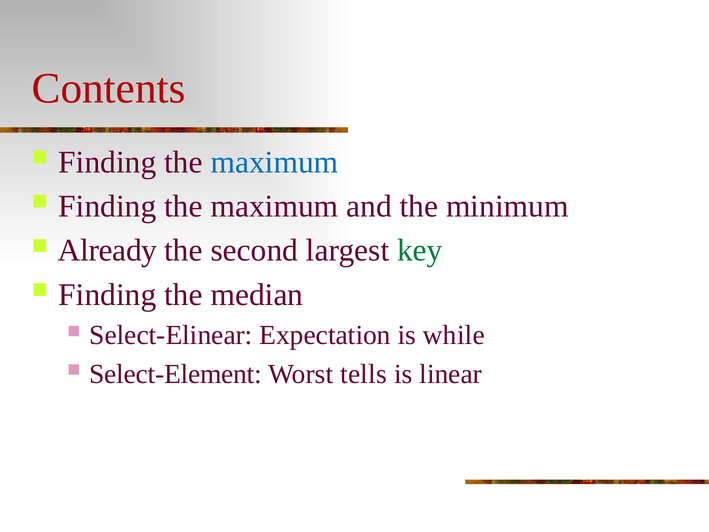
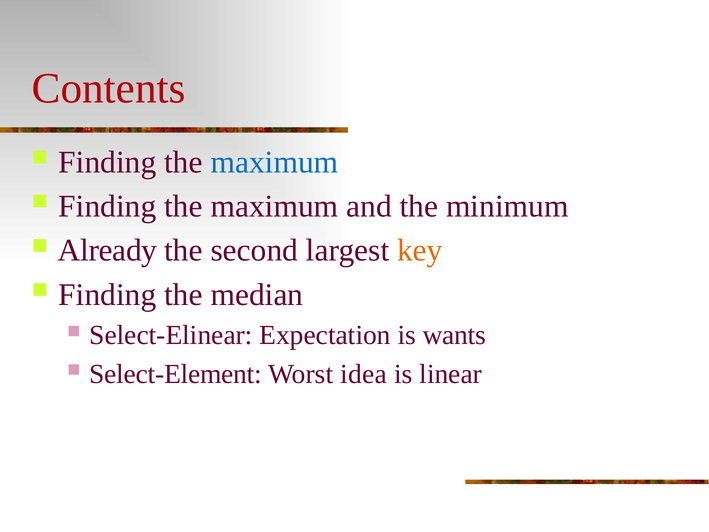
key colour: green -> orange
while: while -> wants
tells: tells -> idea
